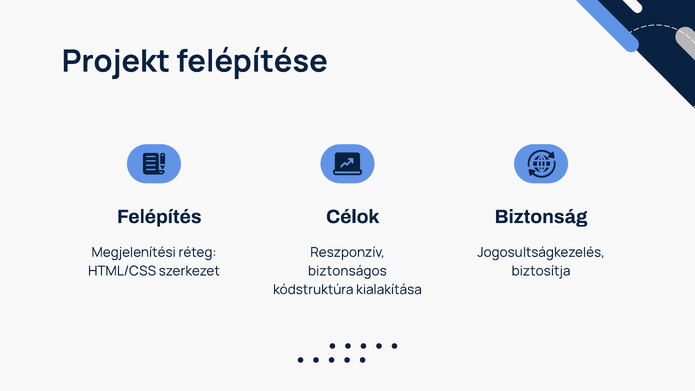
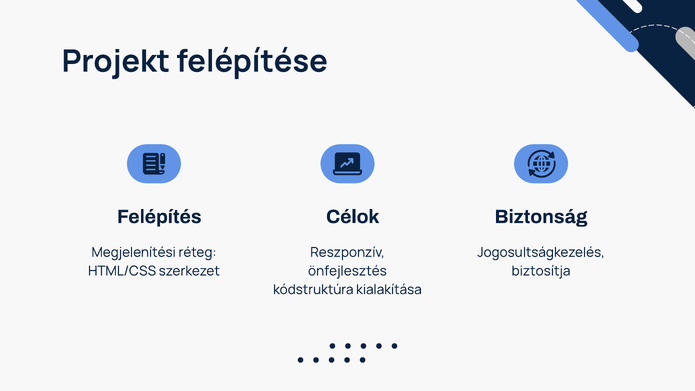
biztonságos: biztonságos -> önfejlesztés
